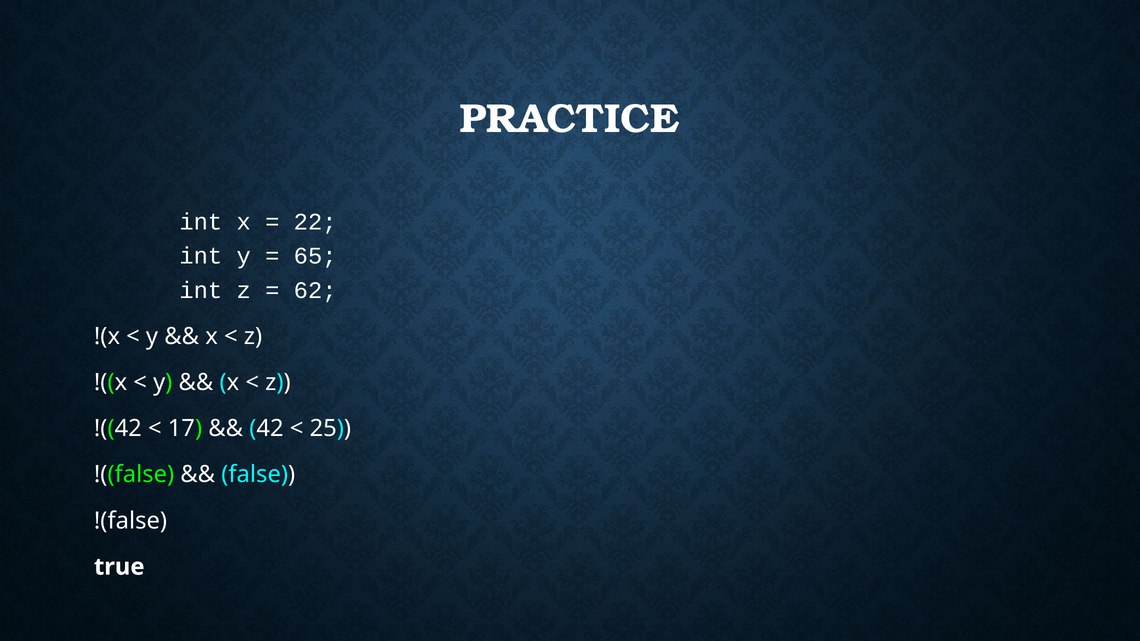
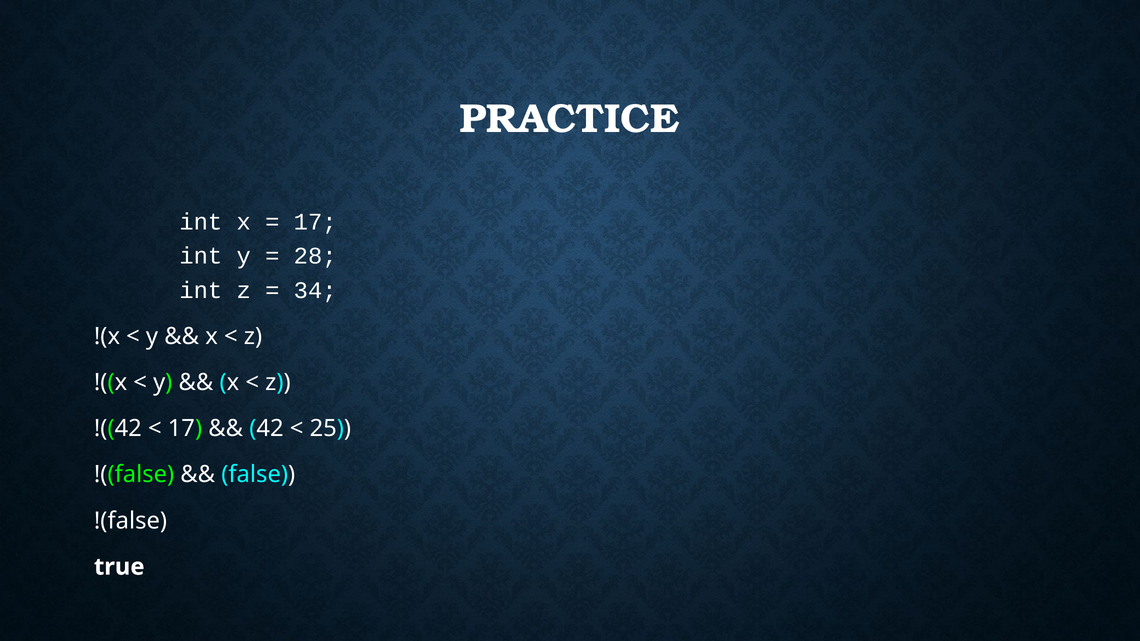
22 at (315, 222): 22 -> 17
65: 65 -> 28
62: 62 -> 34
